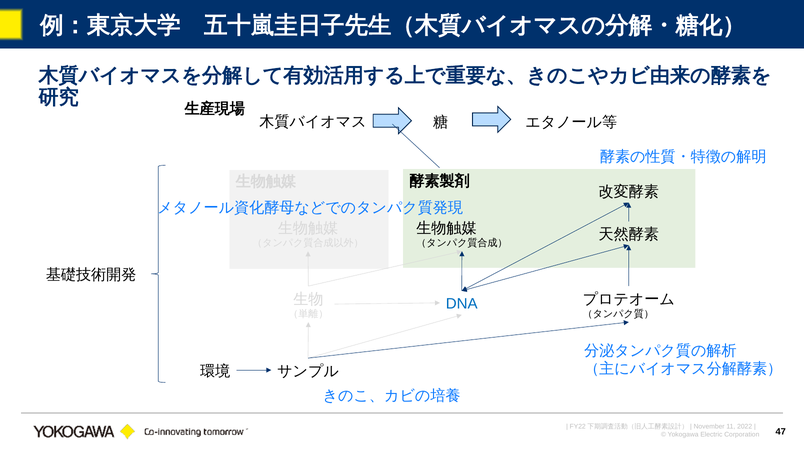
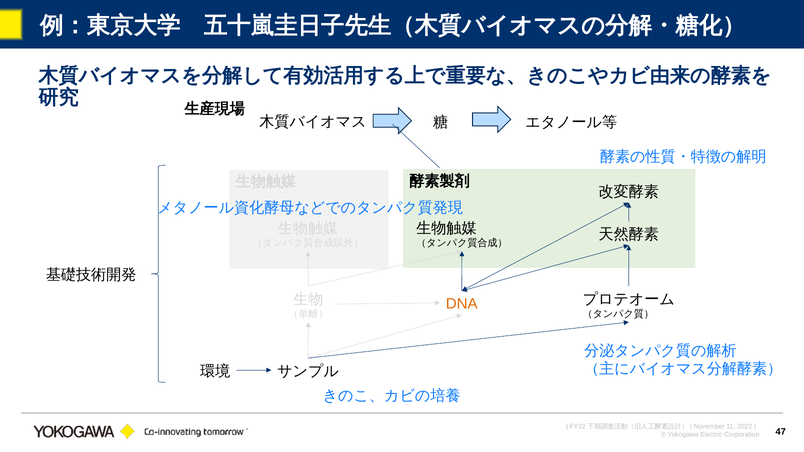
DNA colour: blue -> orange
